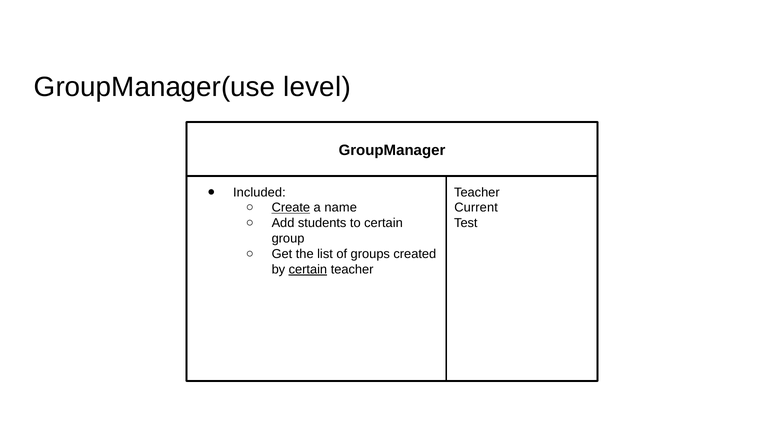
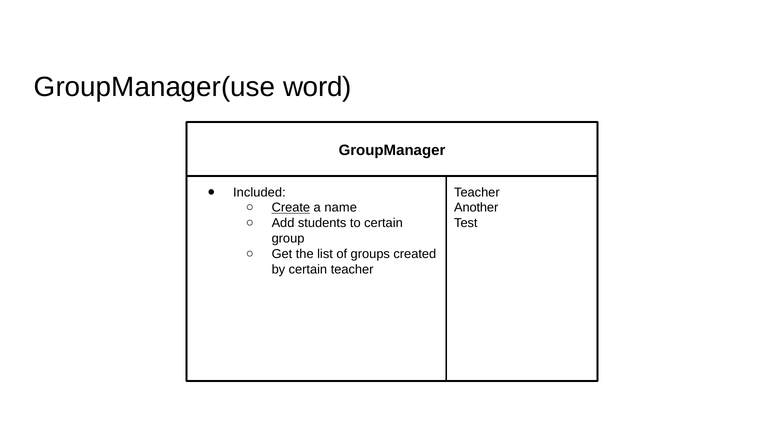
level: level -> word
Current: Current -> Another
certain at (308, 269) underline: present -> none
